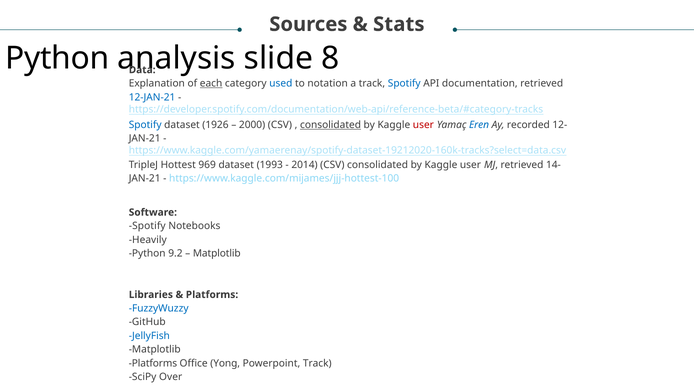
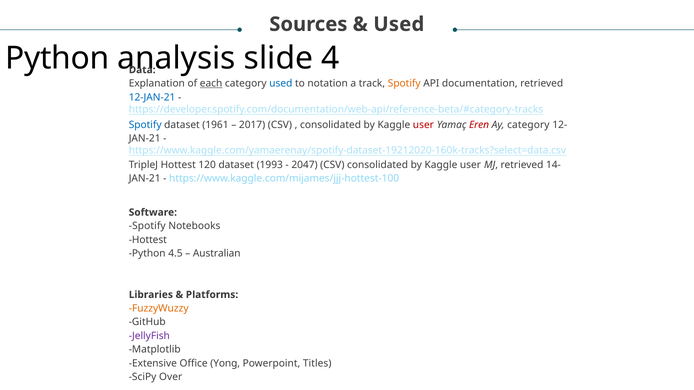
Stats at (399, 24): Stats -> Used
8: 8 -> 4
Spotify at (404, 84) colour: blue -> orange
1926: 1926 -> 1961
2000: 2000 -> 2017
consolidated at (331, 125) underline: present -> none
Eren colour: blue -> red
Ay recorded: recorded -> category
969: 969 -> 120
2014: 2014 -> 2047
Heavily at (148, 240): Heavily -> Hottest
9.2: 9.2 -> 4.5
Matplotlib at (217, 254): Matplotlib -> Australian
FuzzyWuzzy colour: blue -> orange
JellyFish colour: blue -> purple
Platforms at (153, 364): Platforms -> Extensive
Powerpoint Track: Track -> Titles
